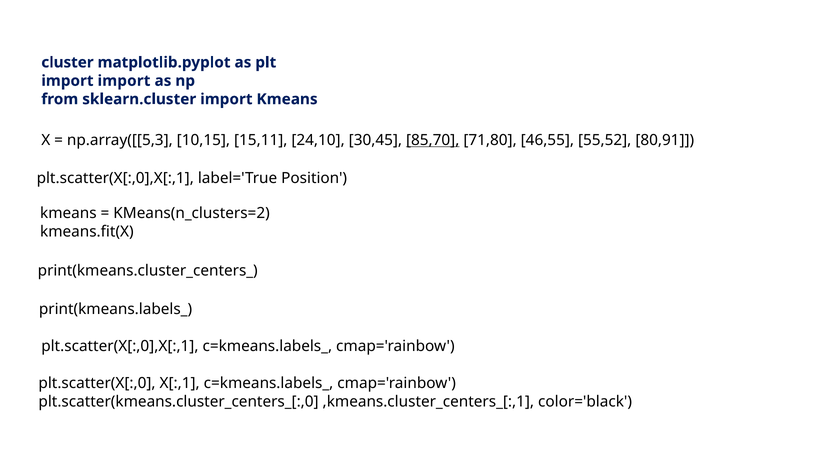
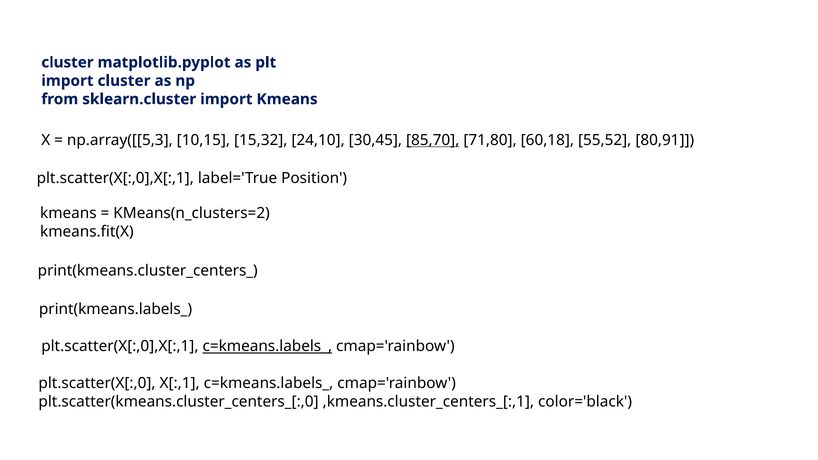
import import: import -> cluster
15,11: 15,11 -> 15,32
46,55: 46,55 -> 60,18
c=kmeans.labels_ at (267, 346) underline: none -> present
